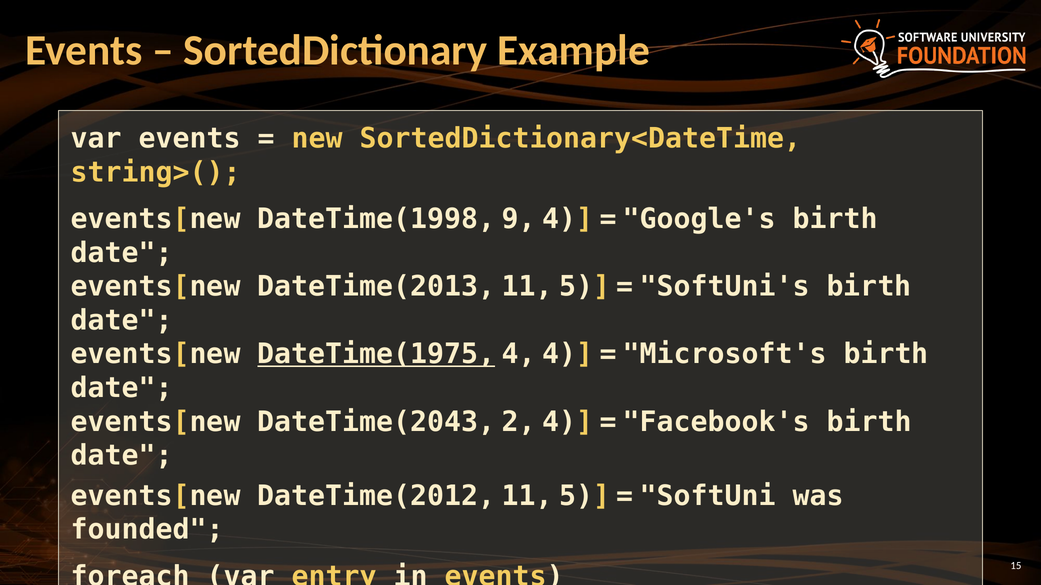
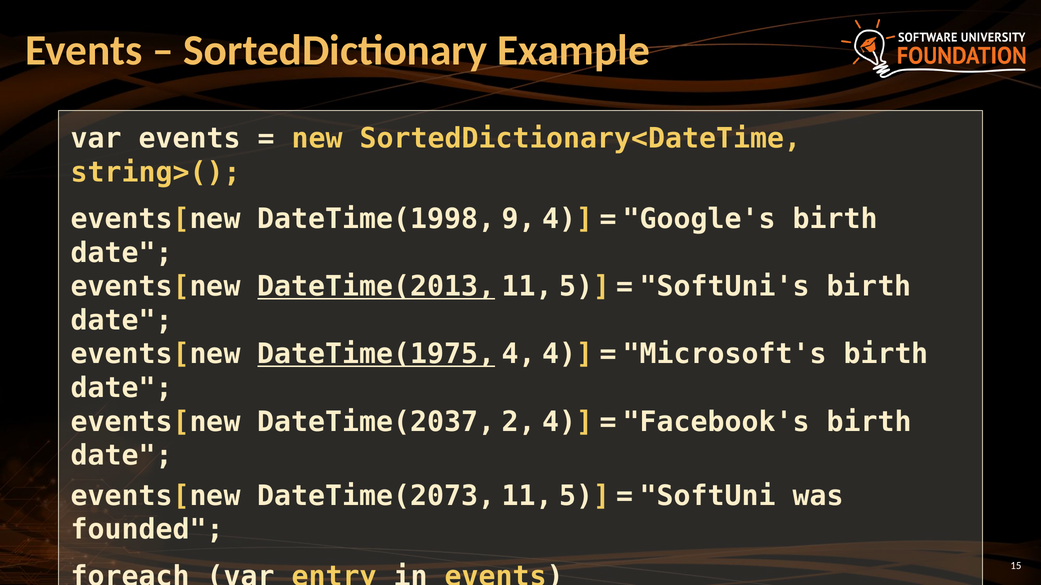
DateTime(2013 underline: none -> present
DateTime(2043: DateTime(2043 -> DateTime(2037
DateTime(2012: DateTime(2012 -> DateTime(2073
